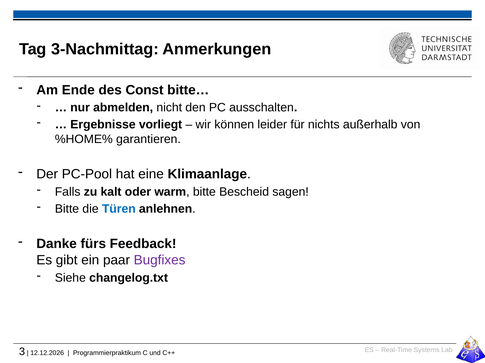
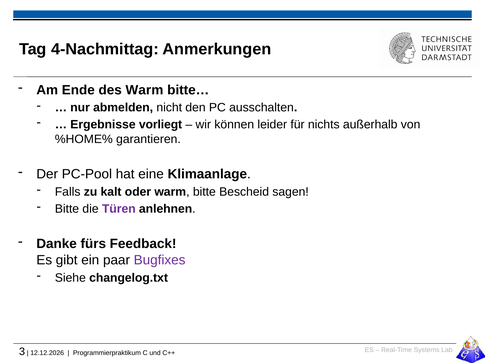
3-Nachmittag: 3-Nachmittag -> 4-Nachmittag
des Const: Const -> Warm
Türen colour: blue -> purple
